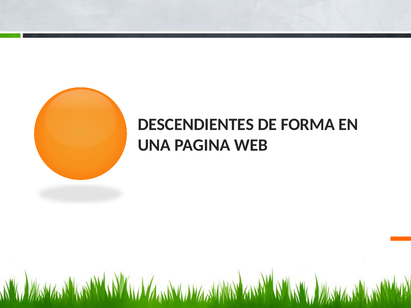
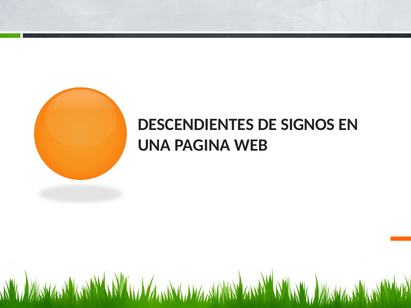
FORMA: FORMA -> SIGNOS
